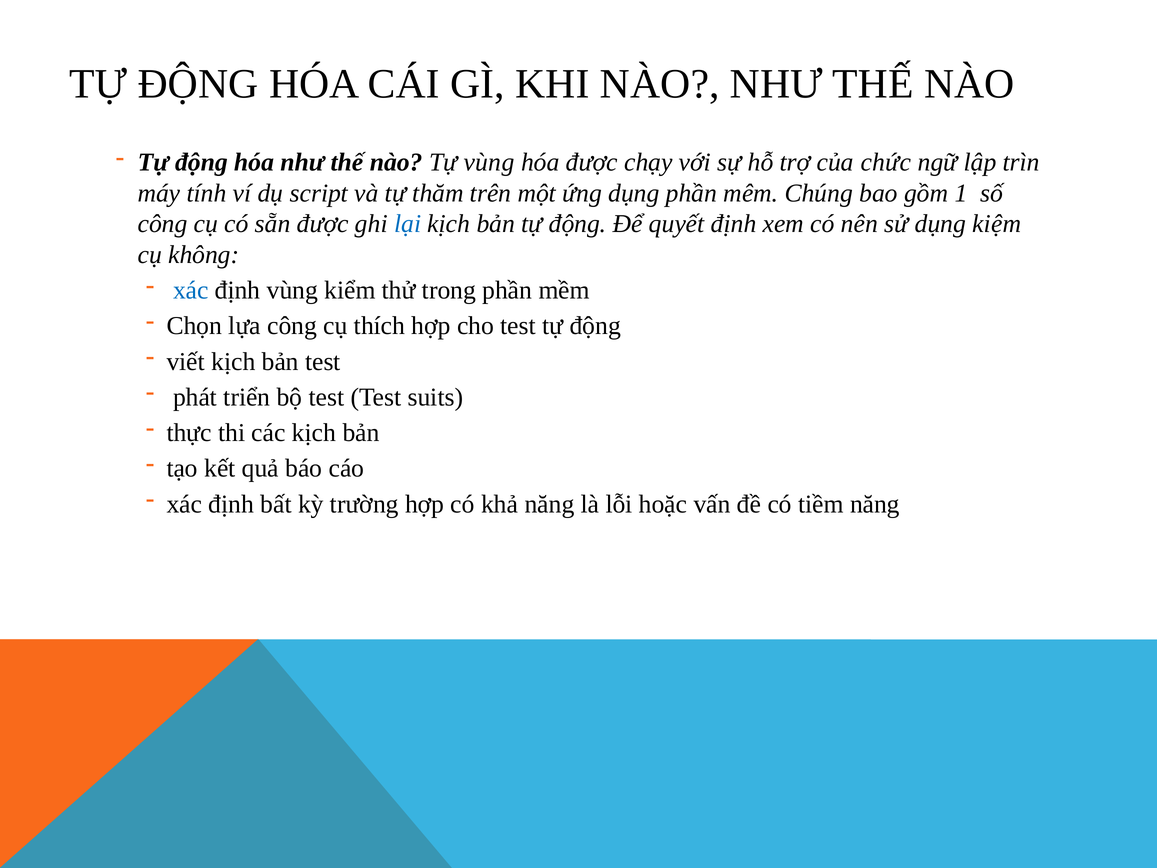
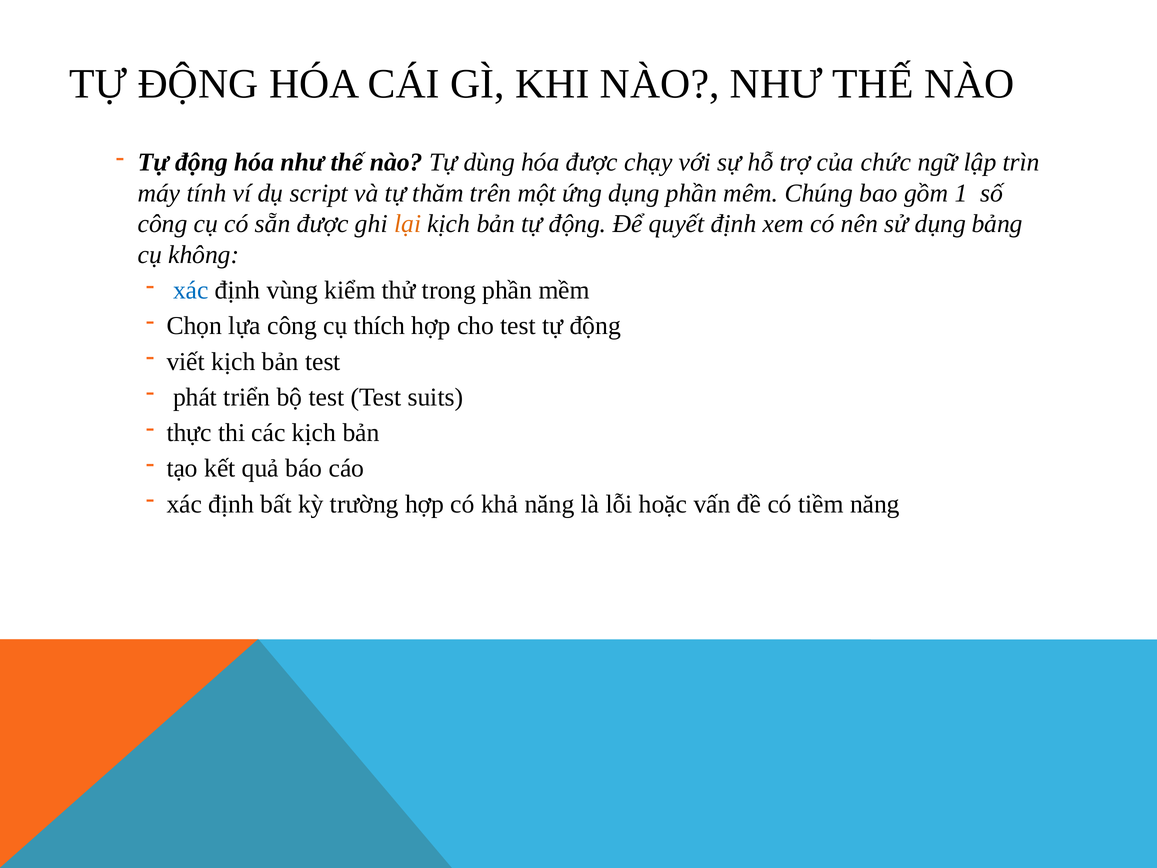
Tự vùng: vùng -> dùng
lại colour: blue -> orange
kiệm: kiệm -> bảng
